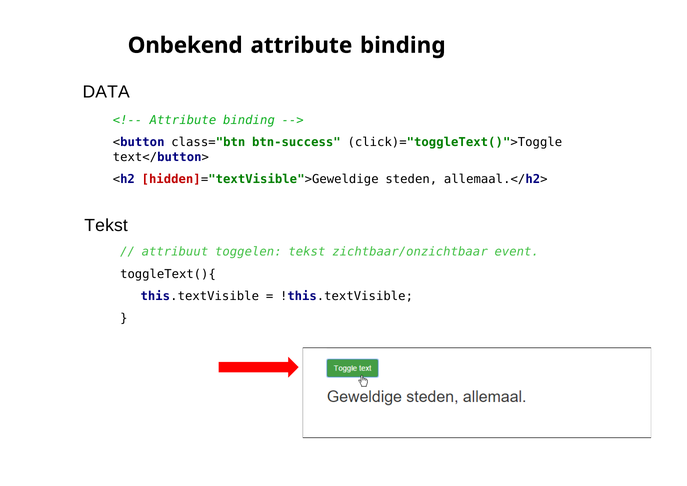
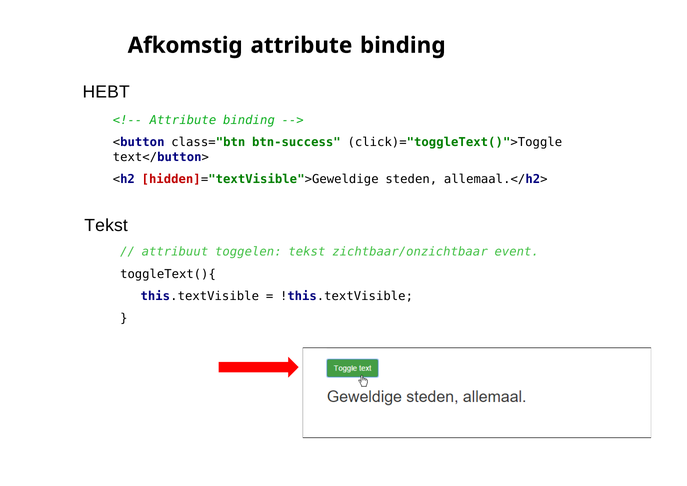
Onbekend: Onbekend -> Afkomstig
DATA: DATA -> HEBT
